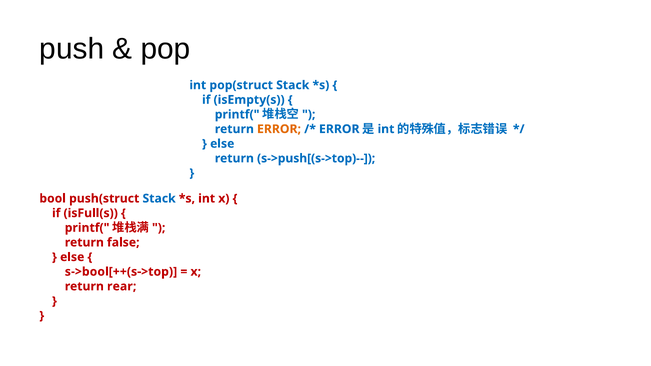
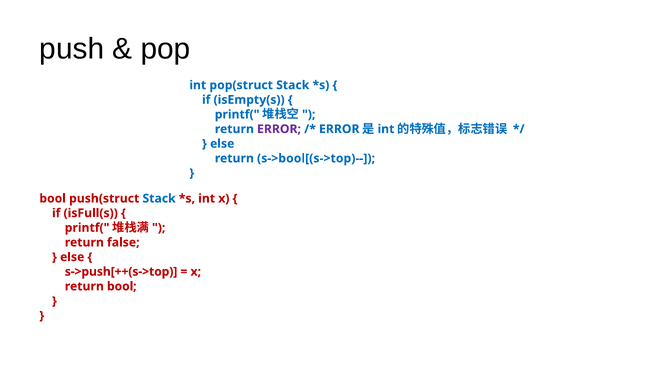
ERROR at (279, 129) colour: orange -> purple
s->push[(s->top)--: s->push[(s->top)-- -> s->bool[(s->top)--
s->bool[++(s->top: s->bool[++(s->top -> s->push[++(s->top
return rear: rear -> bool
